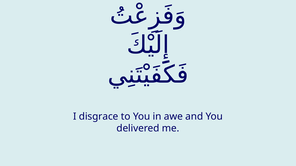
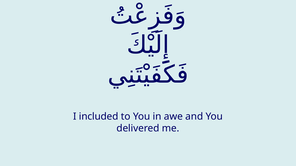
disgrace: disgrace -> included
